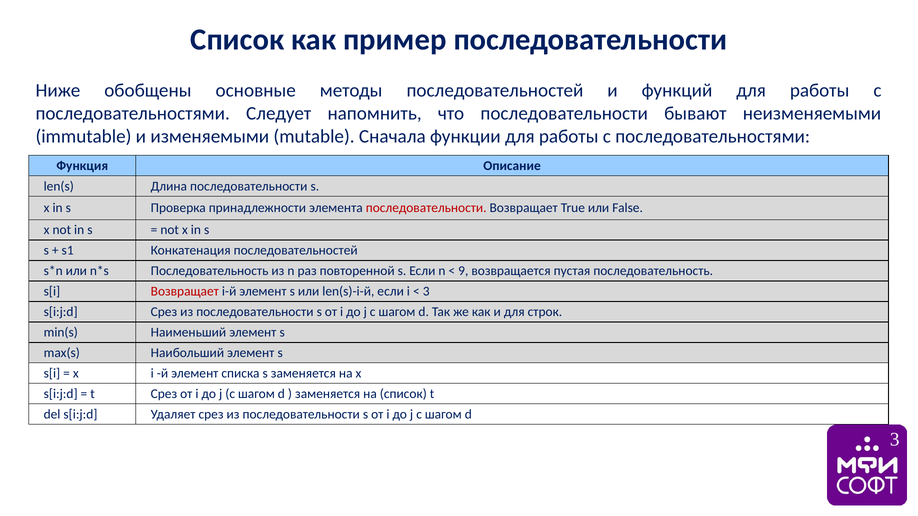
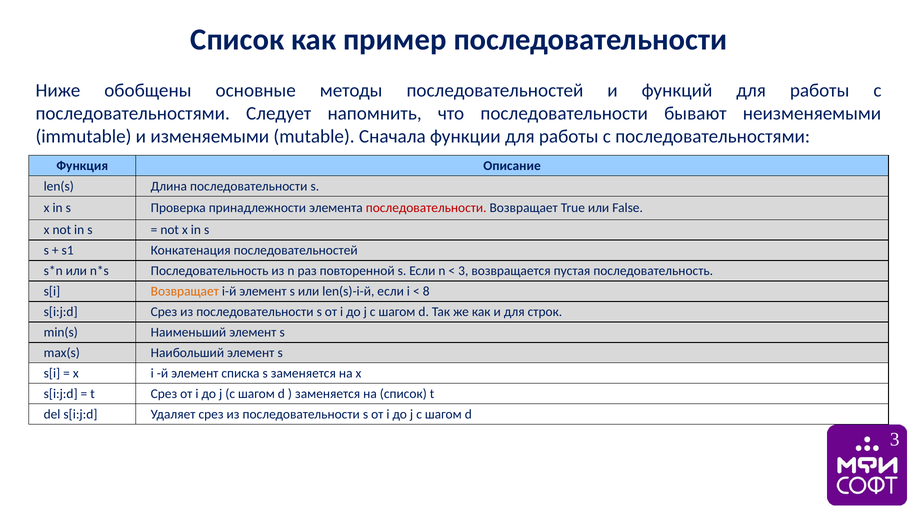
9 at (463, 271): 9 -> 3
Возвращает at (185, 292) colour: red -> orange
3 at (426, 292): 3 -> 8
